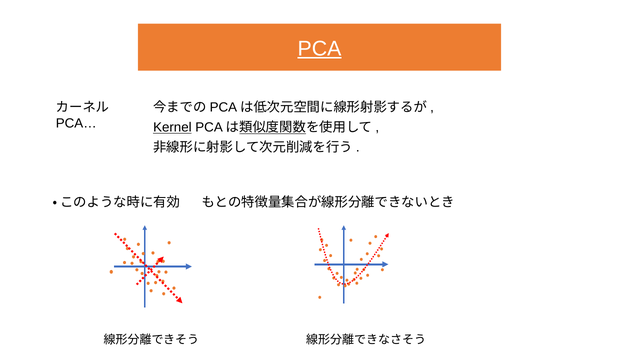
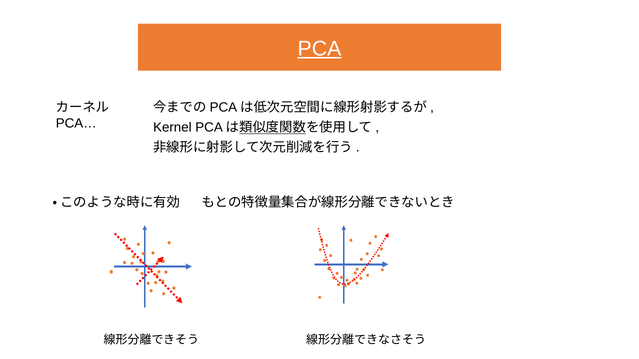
Kernel underline: present -> none
